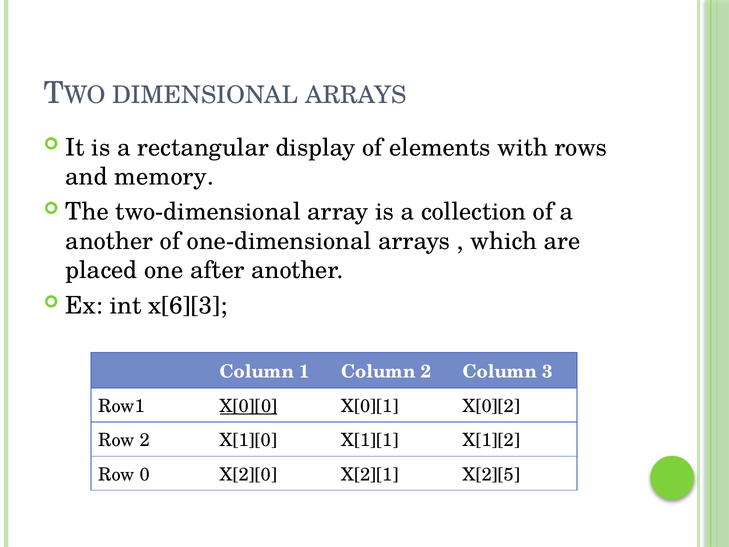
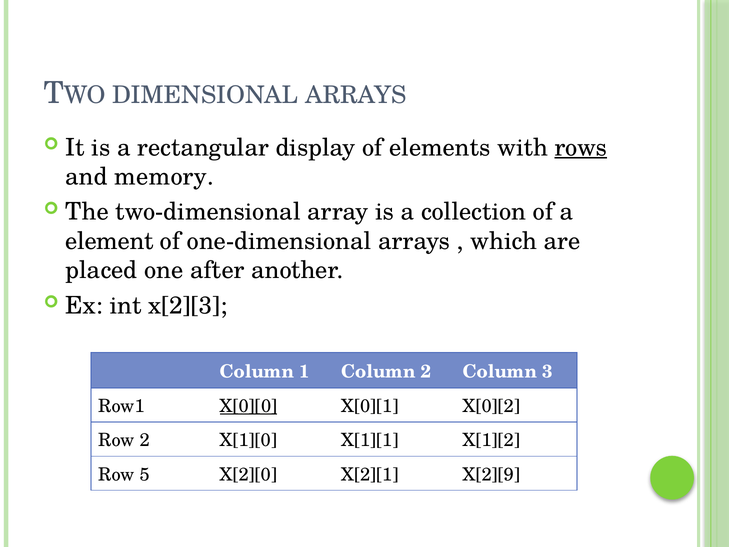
rows underline: none -> present
another at (109, 241): another -> element
x[6][3: x[6][3 -> x[2][3
0: 0 -> 5
X[2][5: X[2][5 -> X[2][9
